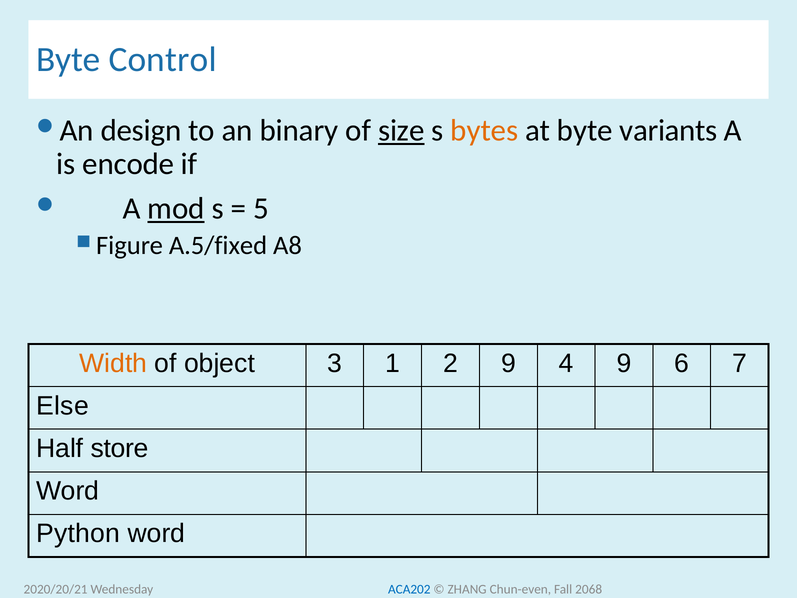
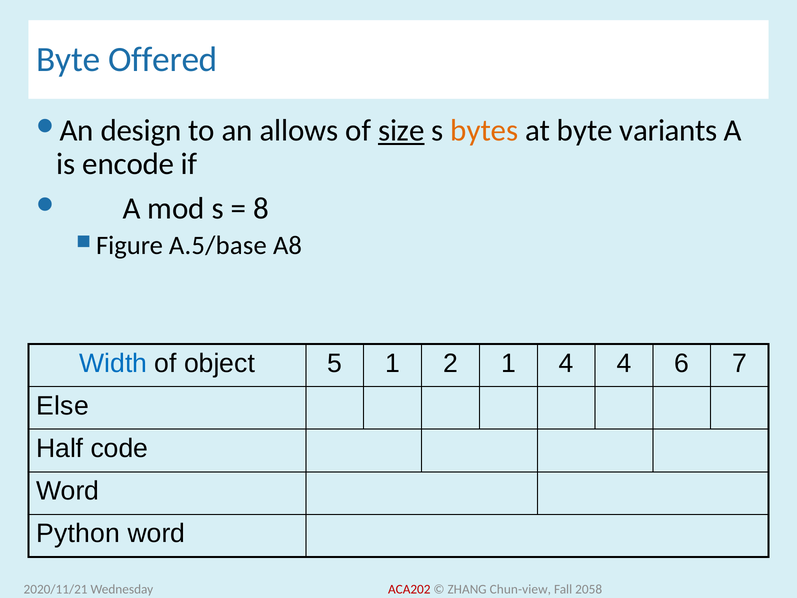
Control: Control -> Offered
binary: binary -> allows
mod underline: present -> none
5: 5 -> 8
A.5/fixed: A.5/fixed -> A.5/base
Width colour: orange -> blue
3: 3 -> 5
2 9: 9 -> 1
4 9: 9 -> 4
store: store -> code
2020/20/21: 2020/20/21 -> 2020/11/21
ACA202 colour: blue -> red
Chun-even: Chun-even -> Chun-view
2068: 2068 -> 2058
